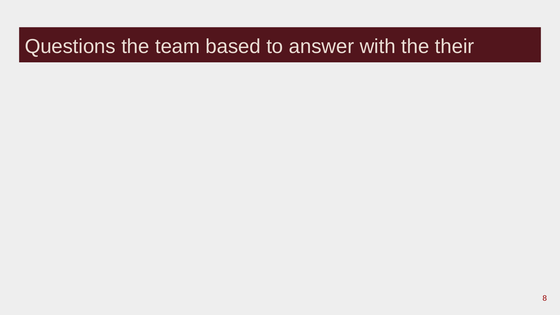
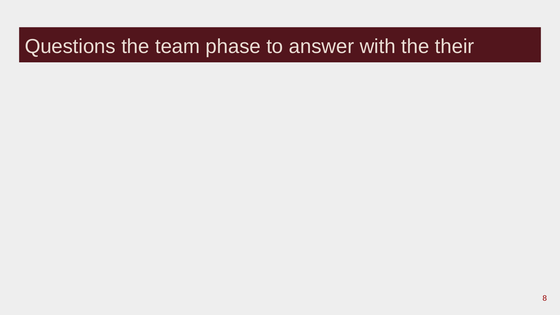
based: based -> phase
